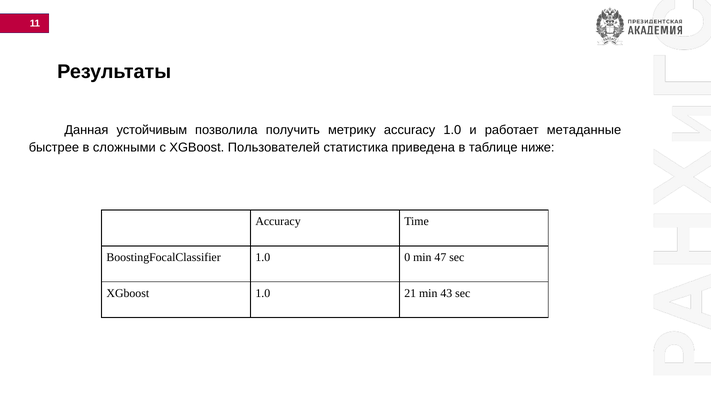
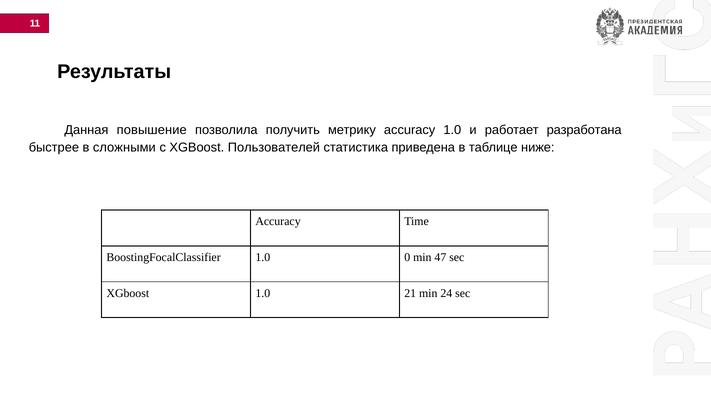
устойчивым: устойчивым -> повышение
метаданные: метаданные -> разработана
43: 43 -> 24
